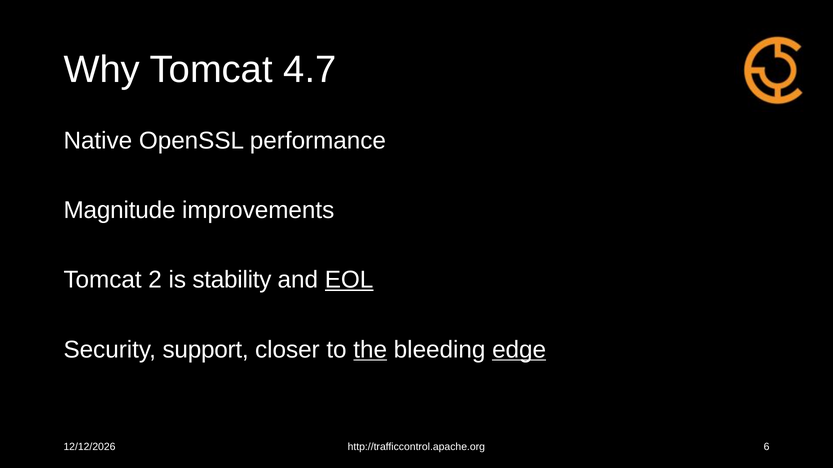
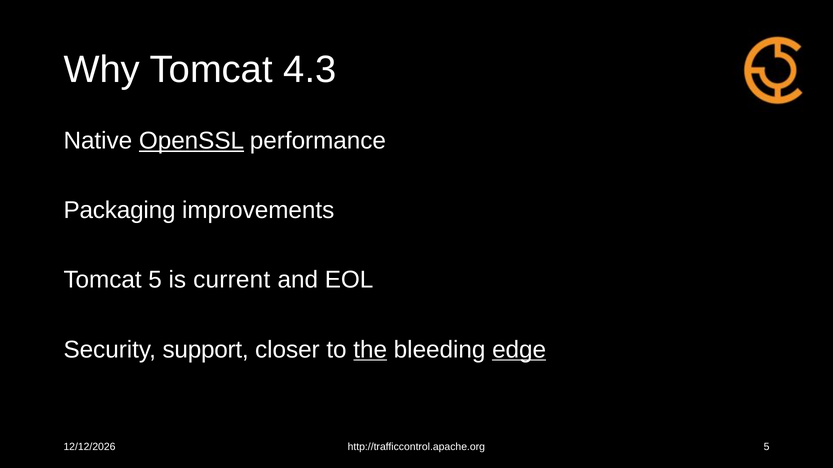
4.7: 4.7 -> 4.3
OpenSSL underline: none -> present
Magnitude: Magnitude -> Packaging
Tomcat 2: 2 -> 5
stability: stability -> current
EOL underline: present -> none
6 at (767, 447): 6 -> 5
